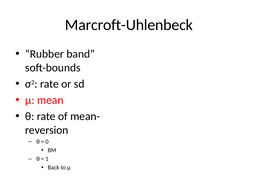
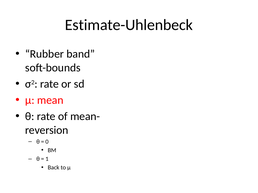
Marcroft-Uhlenbeck: Marcroft-Uhlenbeck -> Estimate-Uhlenbeck
